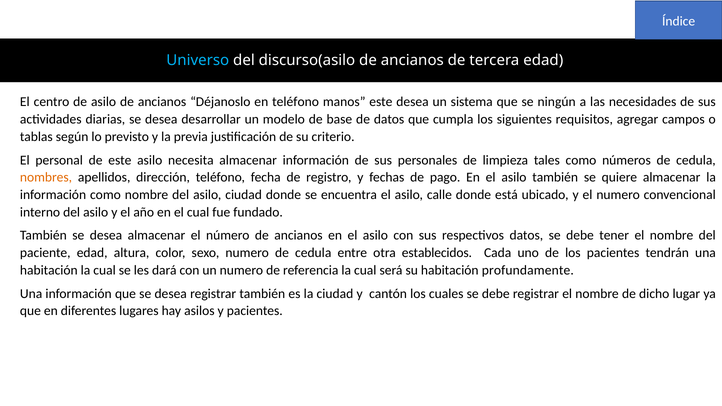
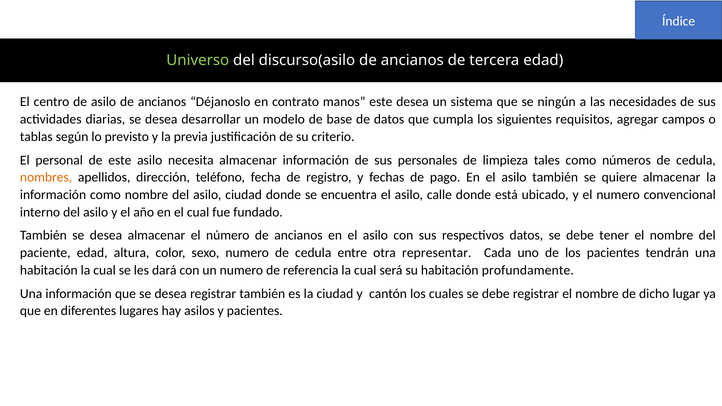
Universo colour: light blue -> light green
en teléfono: teléfono -> contrato
establecidos: establecidos -> representar
